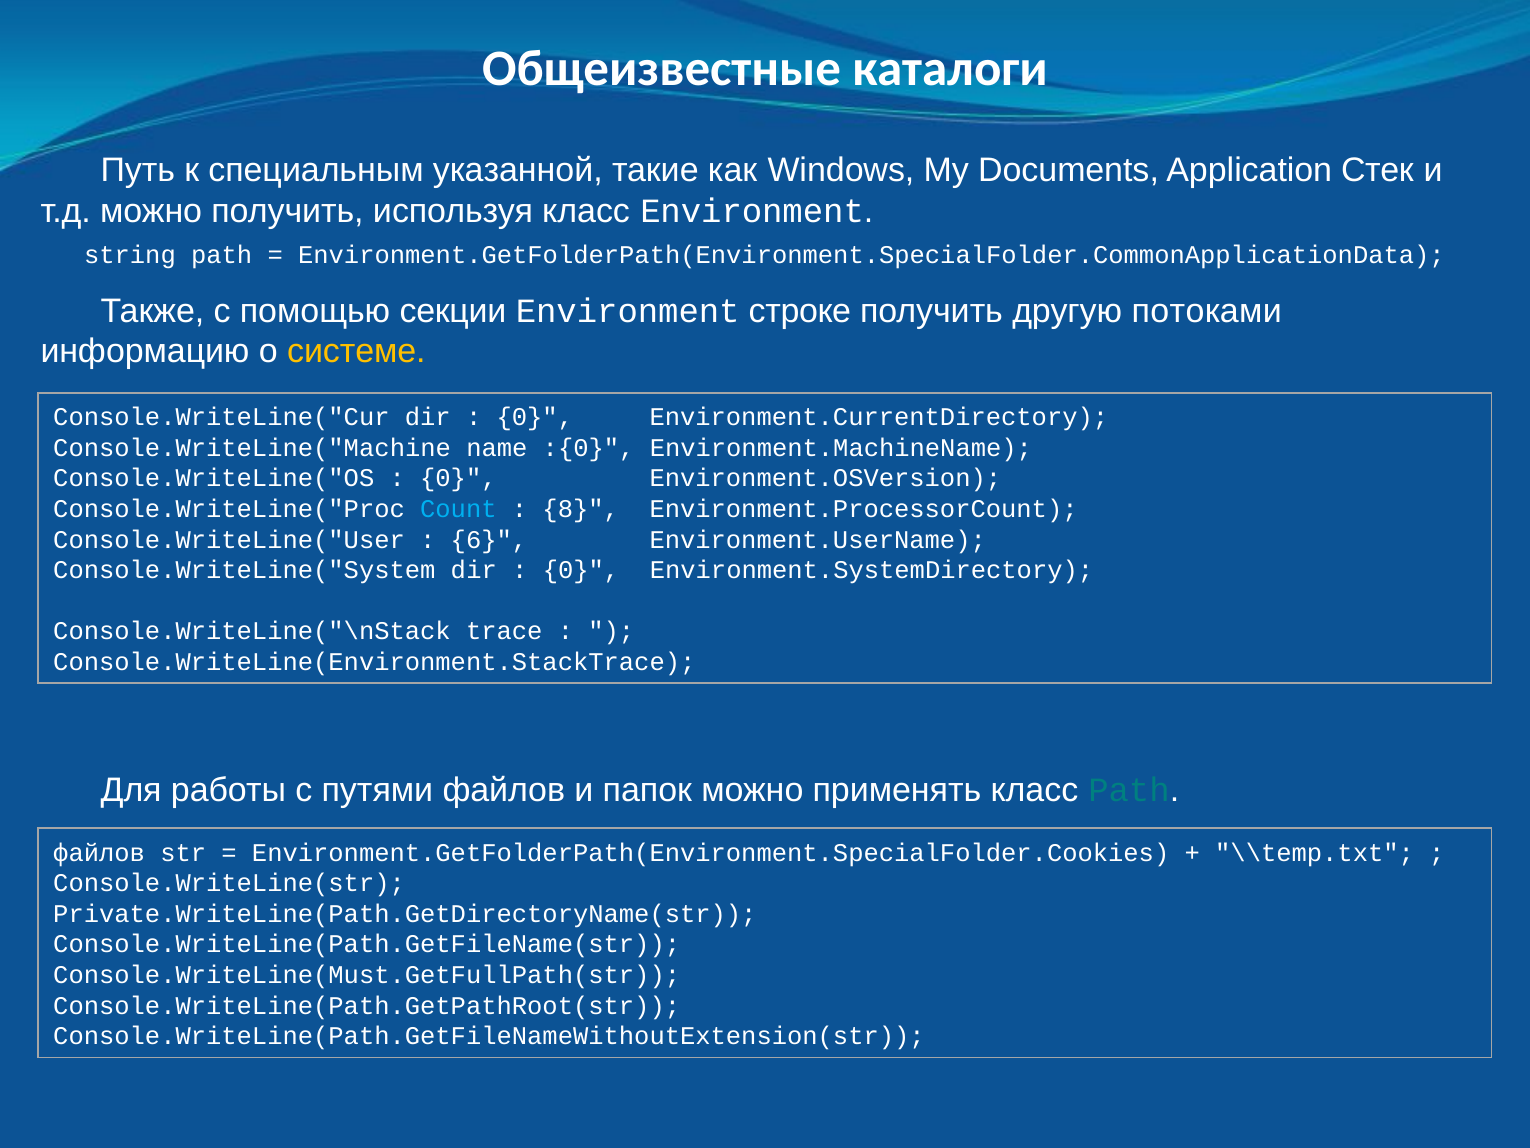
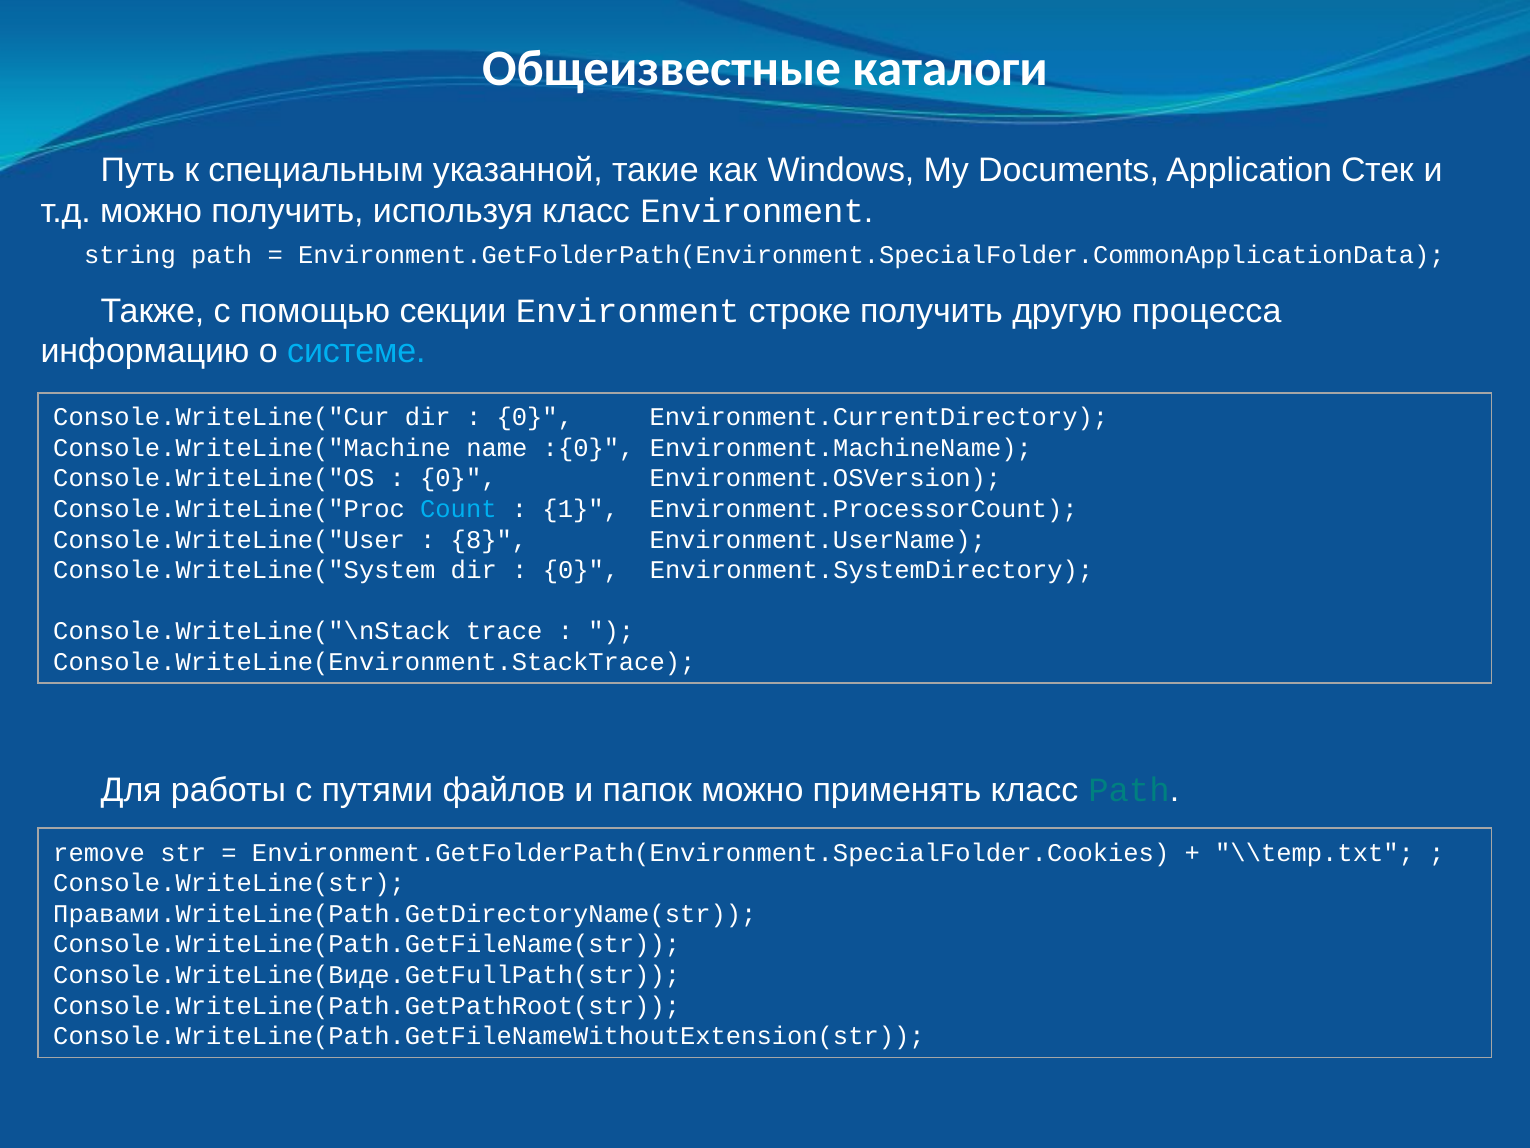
потоками: потоками -> процесса
системе colour: yellow -> light blue
8: 8 -> 1
6: 6 -> 8
файлов at (99, 852): файлов -> remove
Private.WriteLine(Path.GetDirectoryName(str: Private.WriteLine(Path.GetDirectoryName(str -> Правами.WriteLine(Path.GetDirectoryName(str
Console.WriteLine(Must.GetFullPath(str: Console.WriteLine(Must.GetFullPath(str -> Console.WriteLine(Виде.GetFullPath(str
